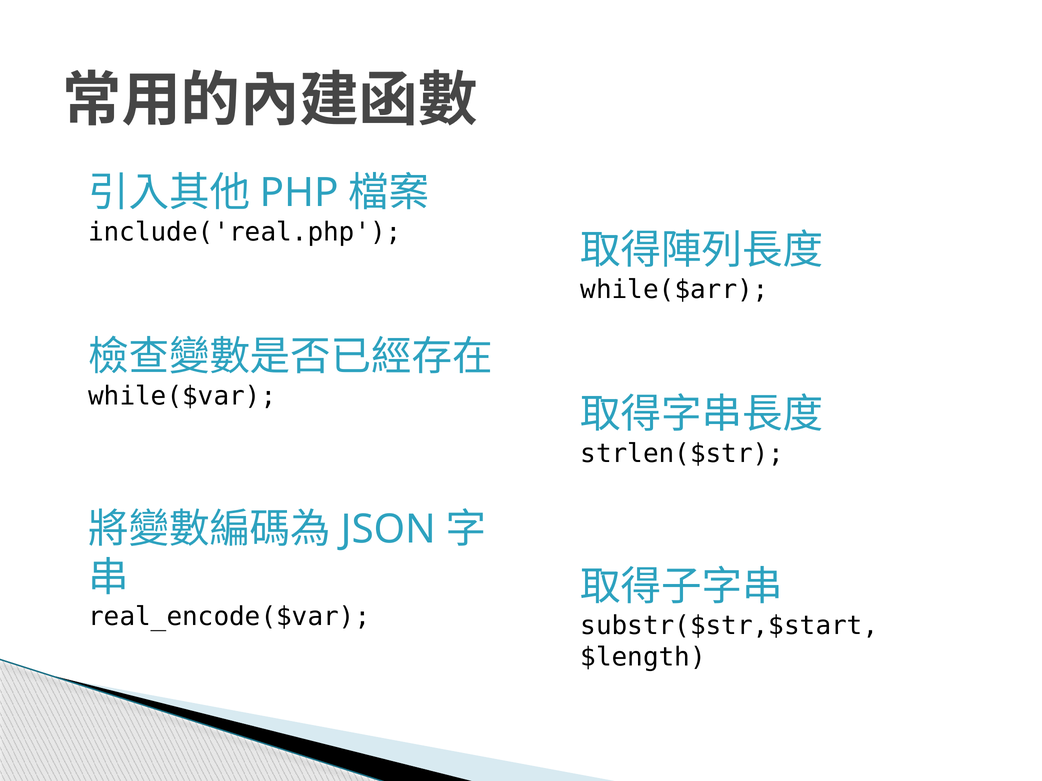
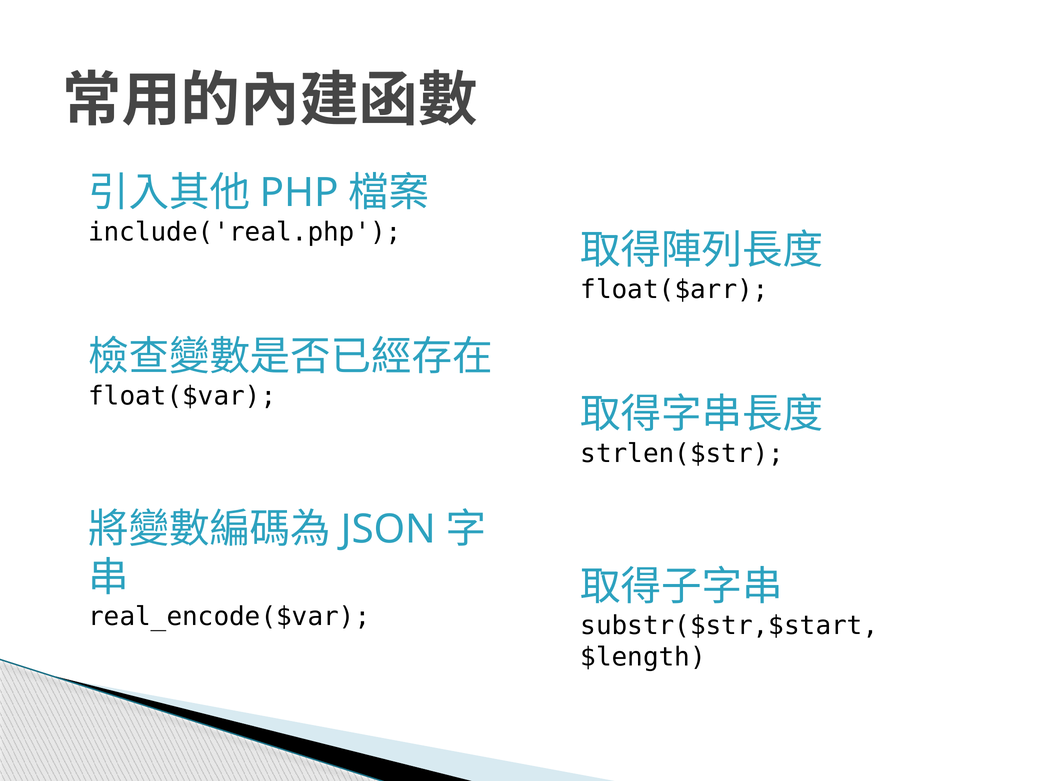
while($arr: while($arr -> float($arr
while($var: while($var -> float($var
